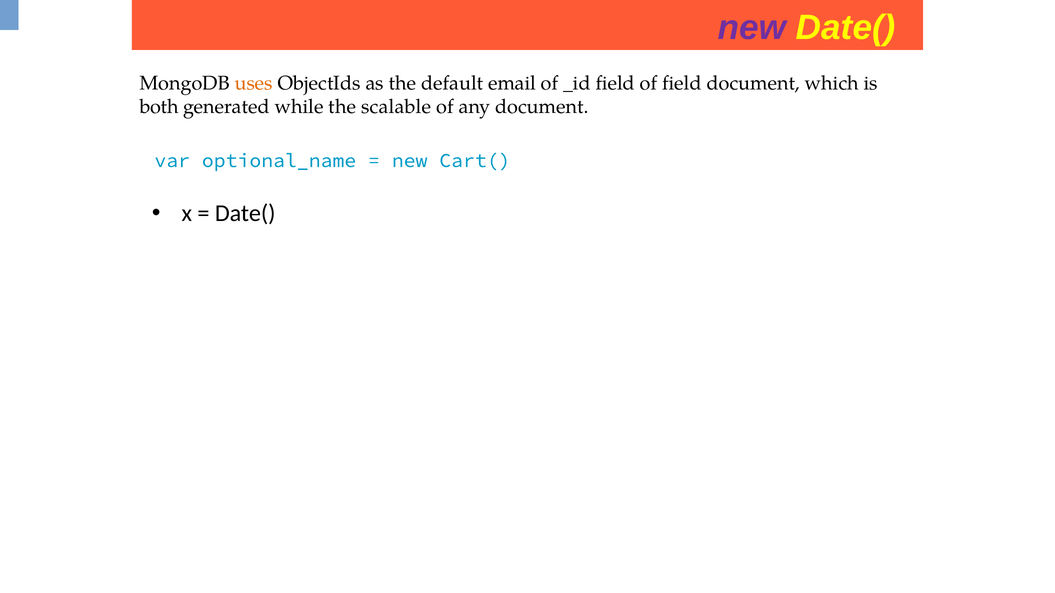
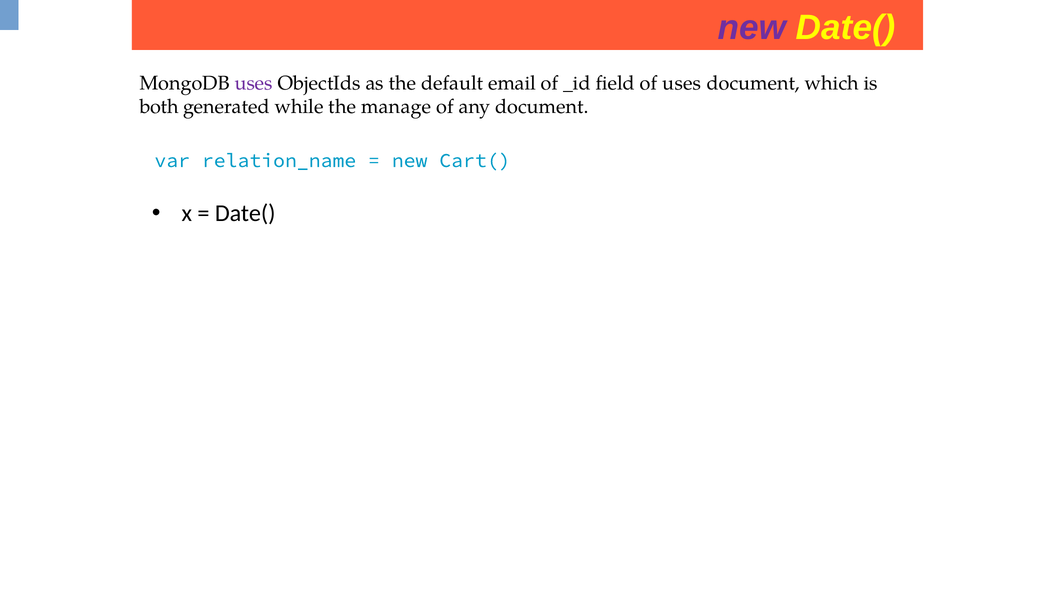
uses at (254, 83) colour: orange -> purple
of field: field -> uses
scalable: scalable -> manage
optional_name: optional_name -> relation_name
